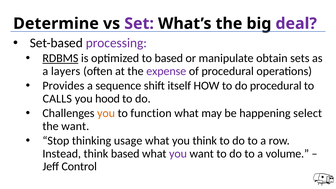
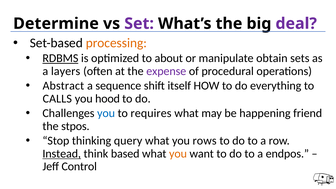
processing colour: purple -> orange
to based: based -> about
Provides: Provides -> Abstract
do procedural: procedural -> everything
you at (106, 113) colour: orange -> blue
function: function -> requires
select: select -> friend
the want: want -> stpos
usage: usage -> query
you think: think -> rows
Instead underline: none -> present
you at (178, 154) colour: purple -> orange
volume: volume -> endpos
